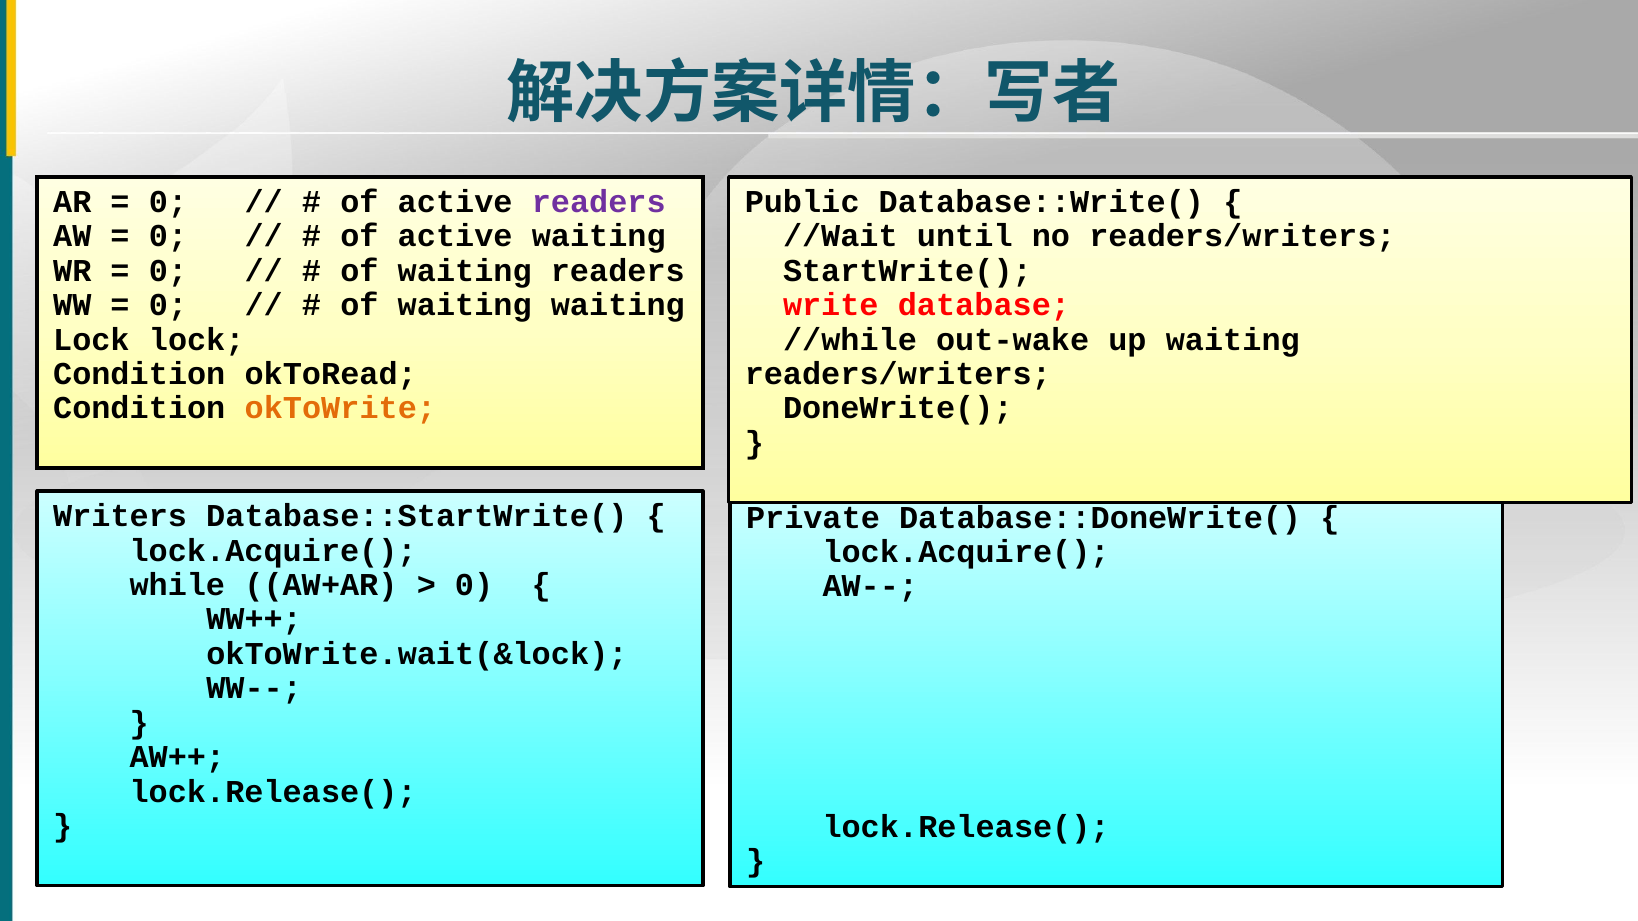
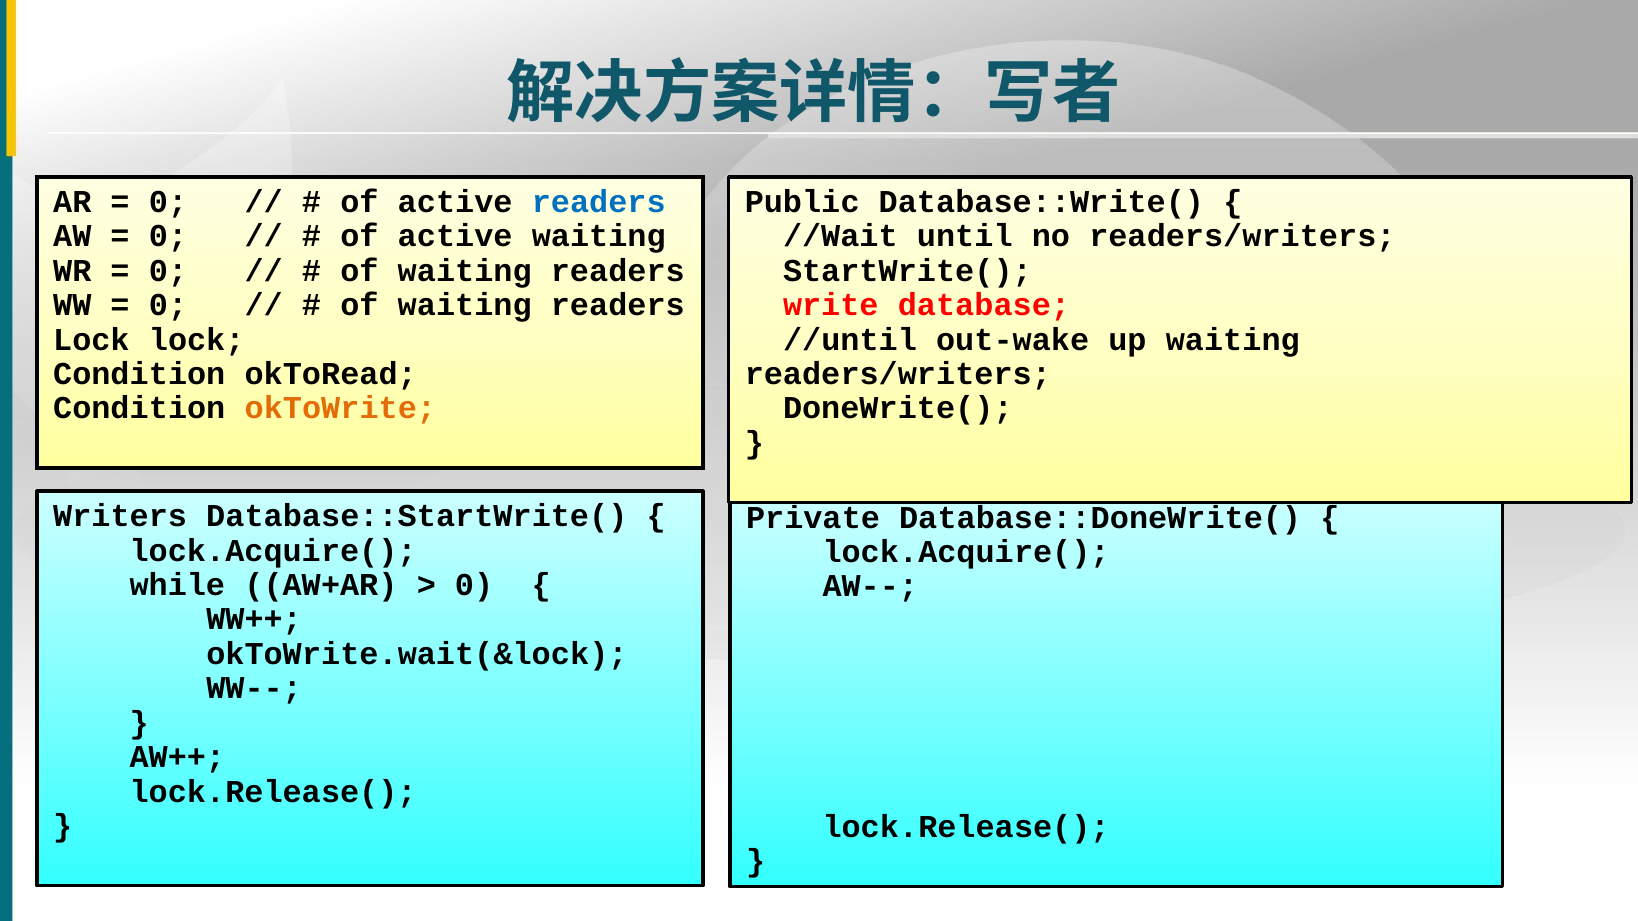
readers at (599, 202) colour: purple -> blue
waiting at (618, 305): waiting -> readers
//while: //while -> //until
